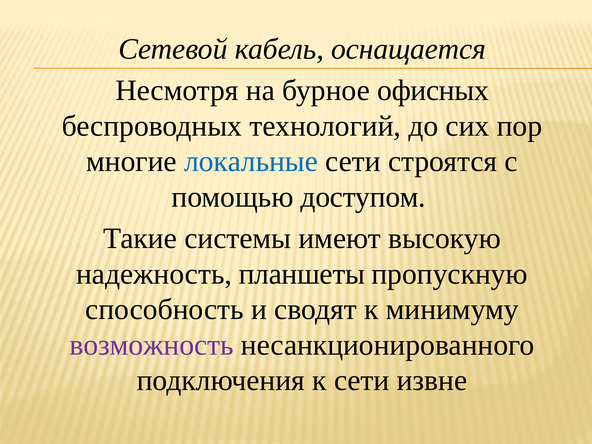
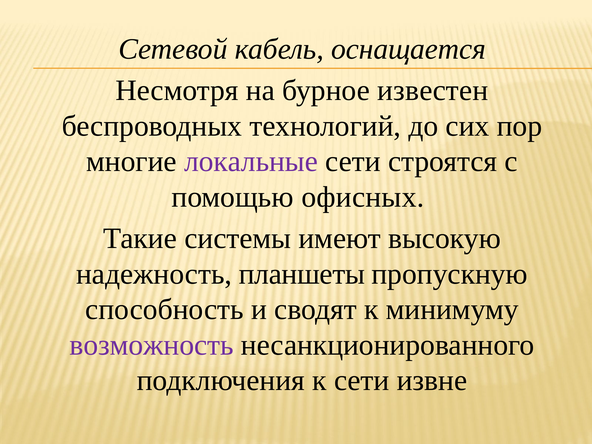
офисных: офисных -> известен
локальные colour: blue -> purple
доступом: доступом -> офисных
